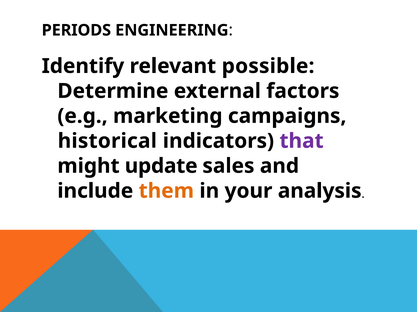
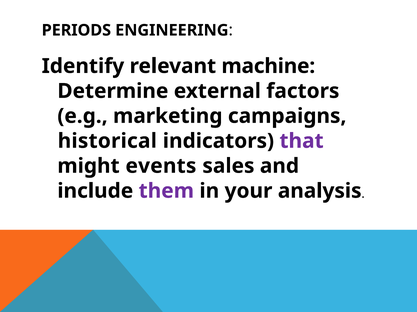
possible: possible -> machine
update: update -> events
them colour: orange -> purple
